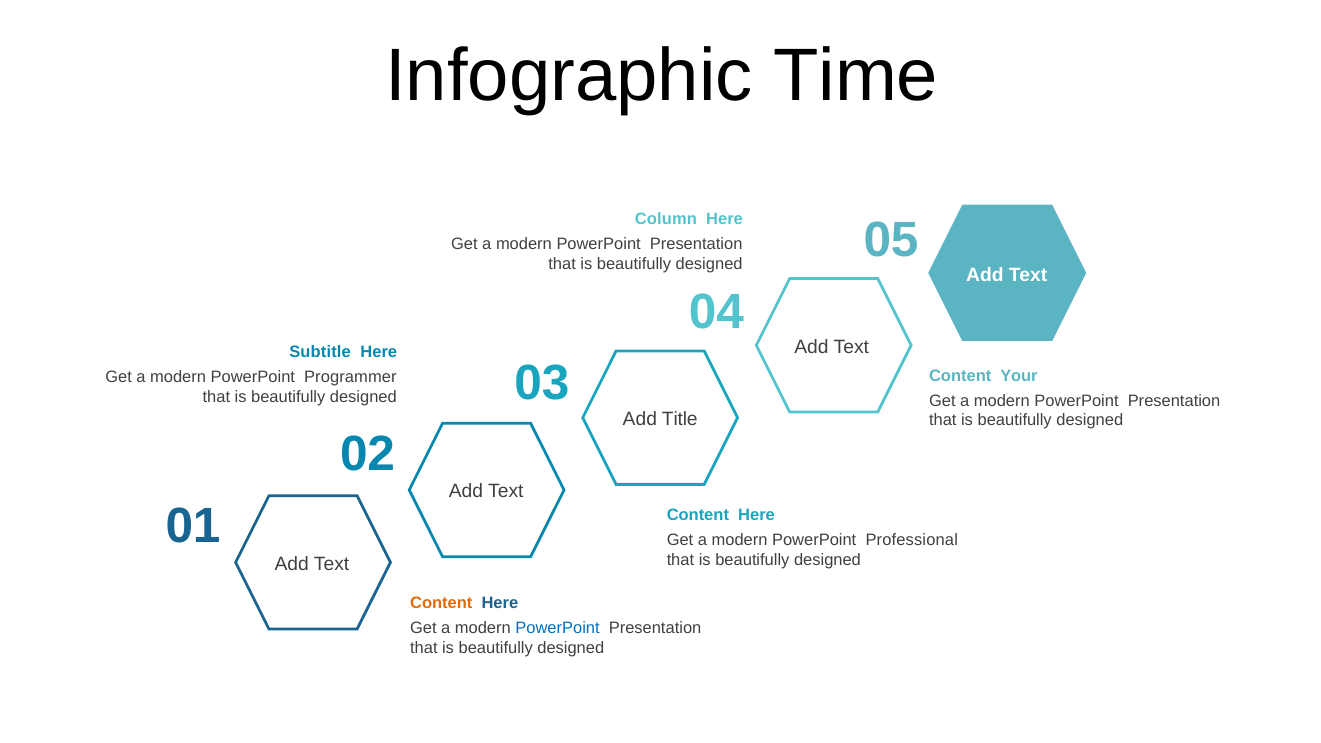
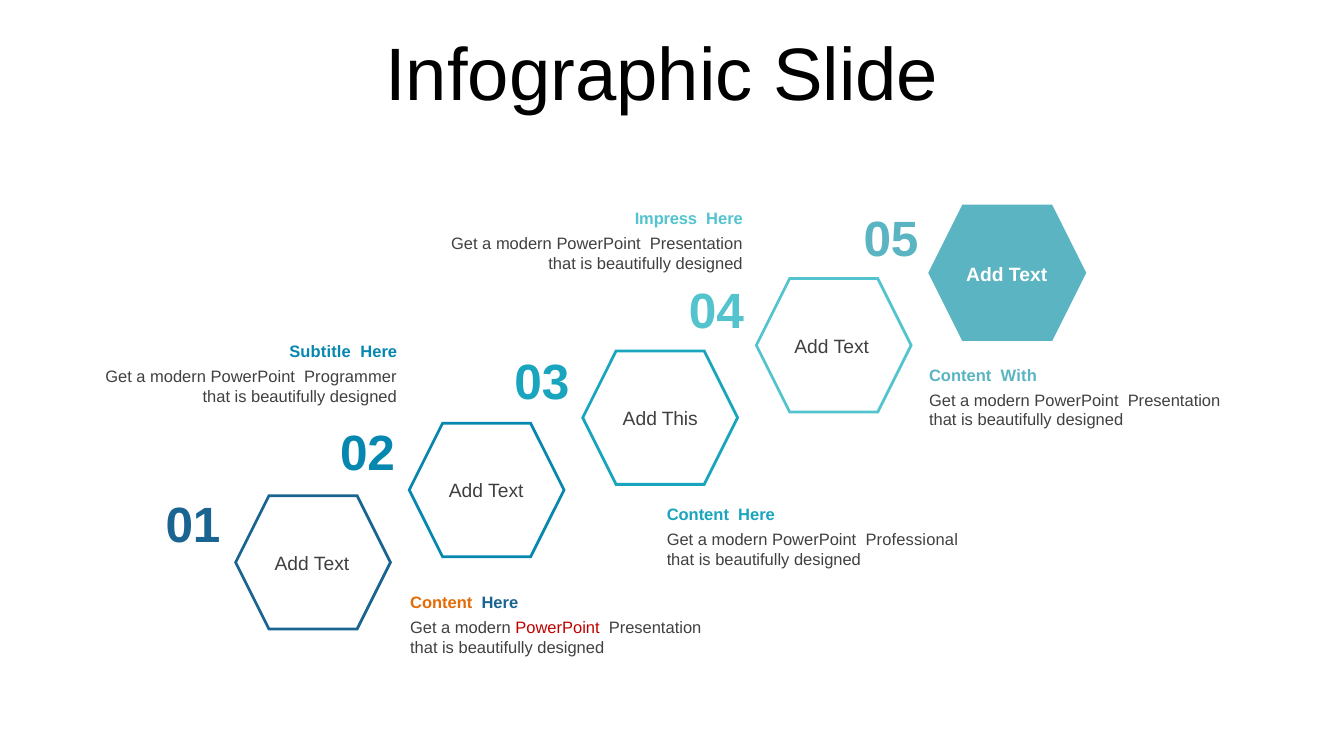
Time: Time -> Slide
Column: Column -> Impress
Your: Your -> With
Title: Title -> This
PowerPoint at (558, 628) colour: blue -> red
